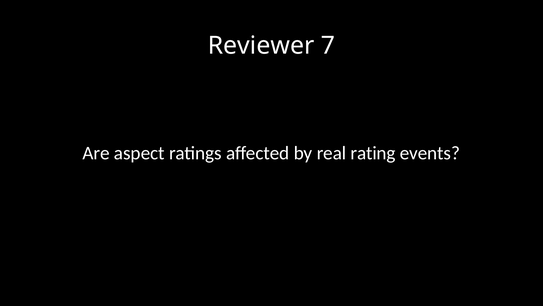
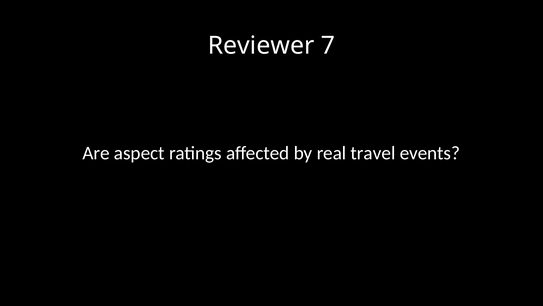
rating: rating -> travel
